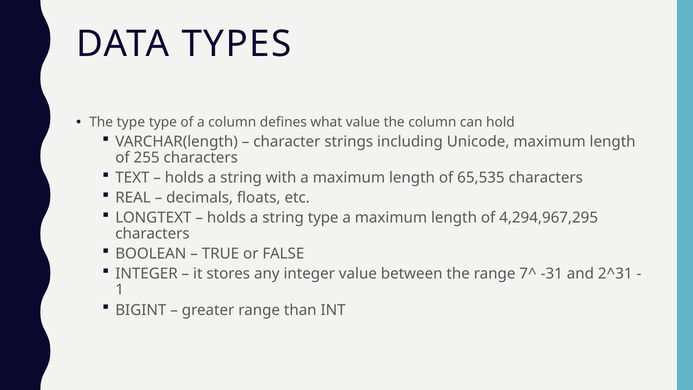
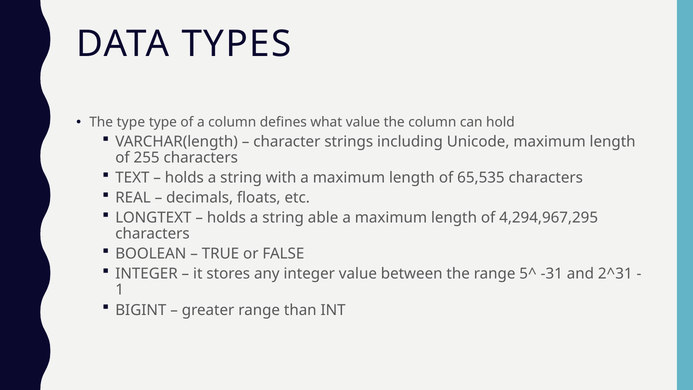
string type: type -> able
7^: 7^ -> 5^
